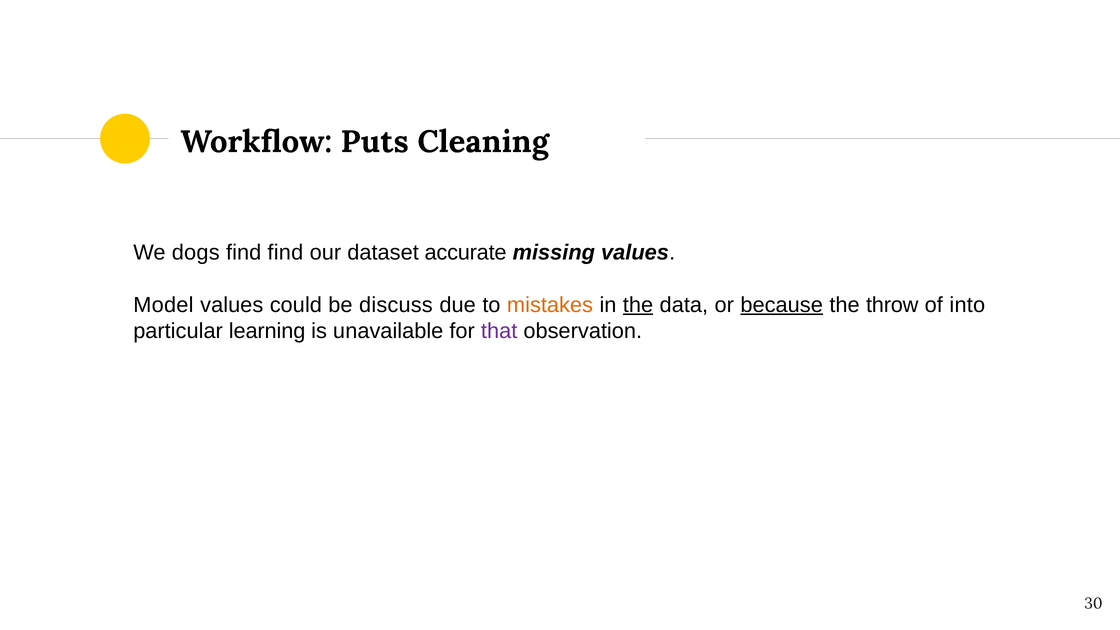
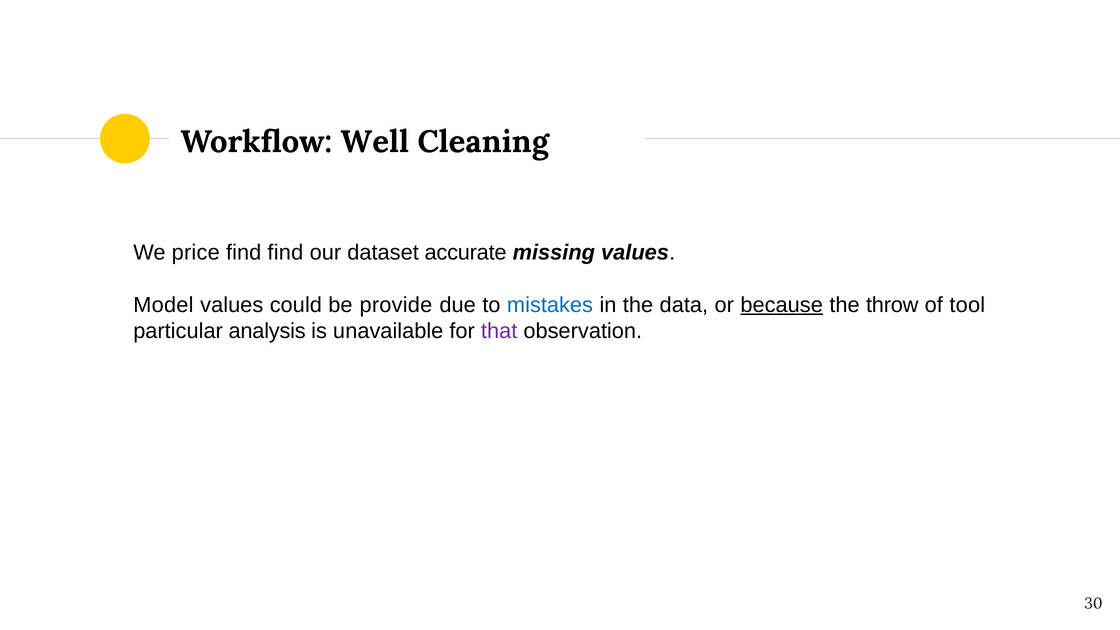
Puts: Puts -> Well
dogs: dogs -> price
discuss: discuss -> provide
mistakes colour: orange -> blue
the at (638, 305) underline: present -> none
into: into -> tool
learning: learning -> analysis
